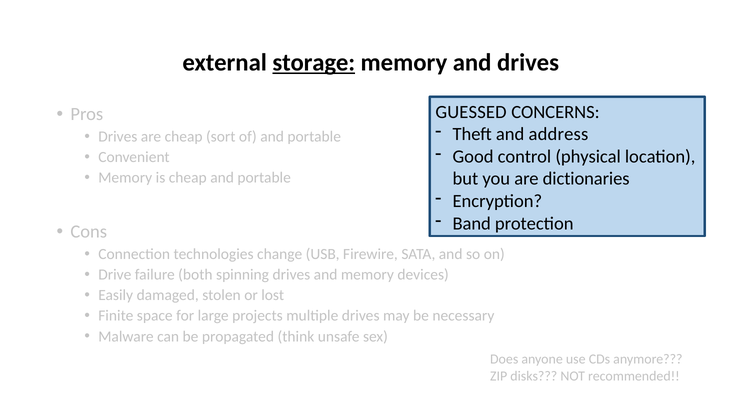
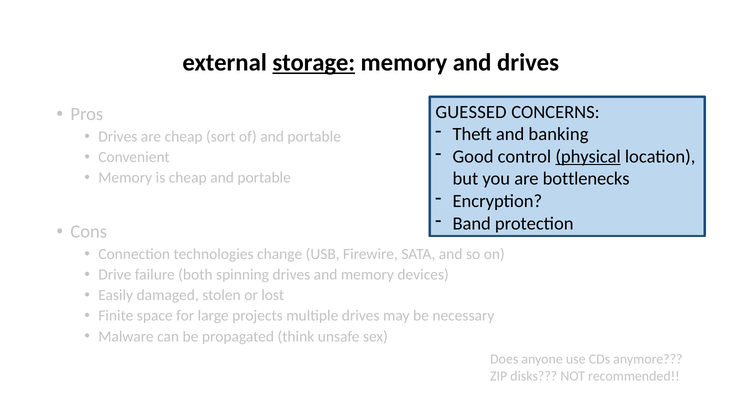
address: address -> banking
physical underline: none -> present
dictionaries: dictionaries -> bottlenecks
